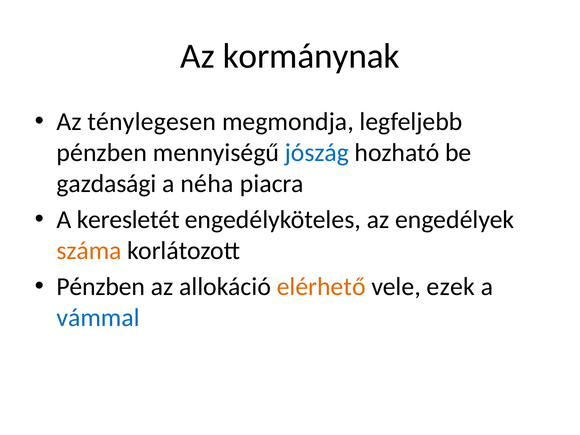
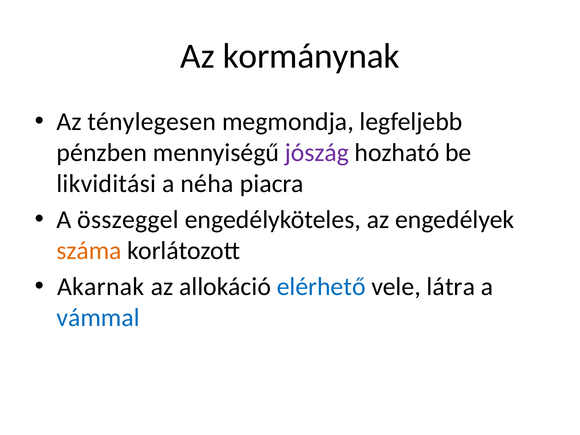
jószág colour: blue -> purple
gazdasági: gazdasági -> likviditási
keresletét: keresletét -> összeggel
Pénzben at (101, 287): Pénzben -> Akarnak
elérhető colour: orange -> blue
ezek: ezek -> látra
